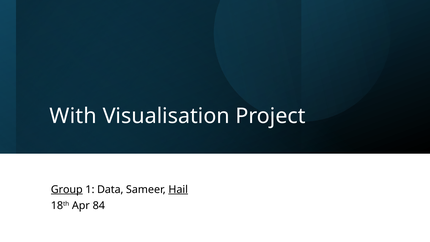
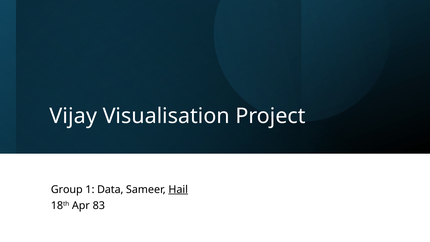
With: With -> Vijay
Group underline: present -> none
84: 84 -> 83
